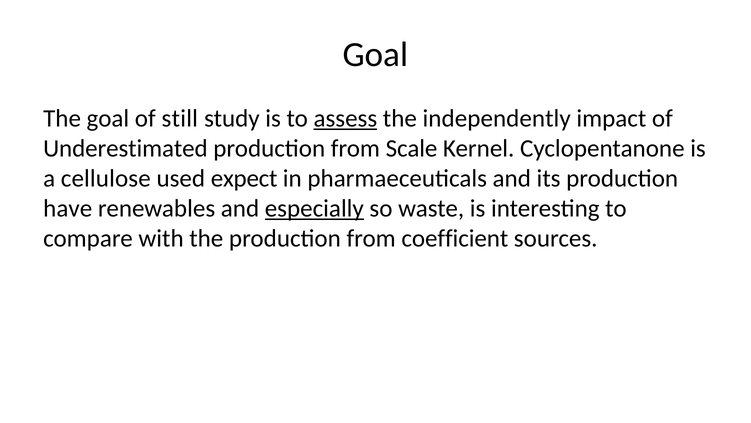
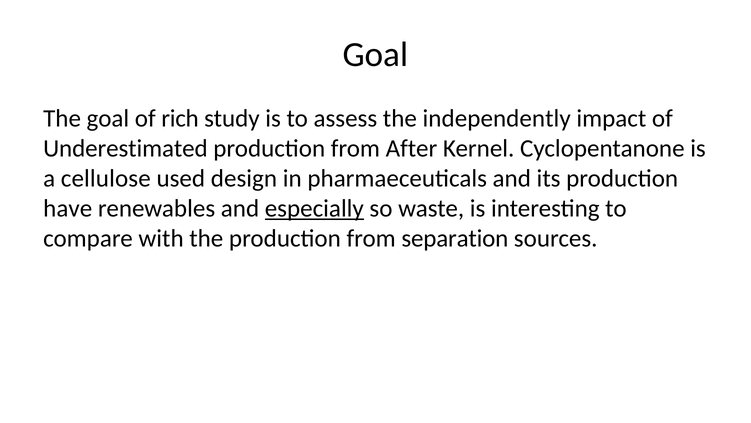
still: still -> rich
assess underline: present -> none
Scale: Scale -> After
expect: expect -> design
coefficient: coefficient -> separation
